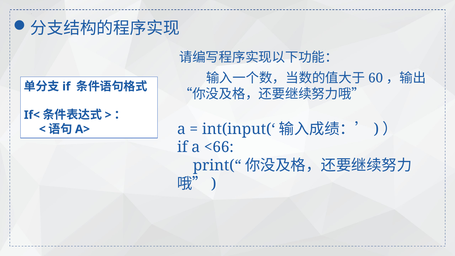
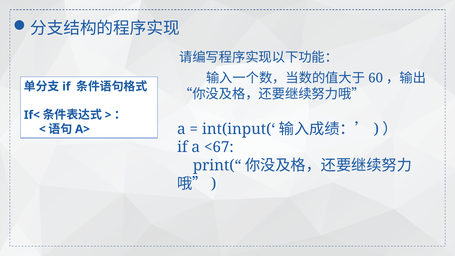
<66: <66 -> <67
